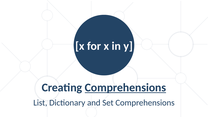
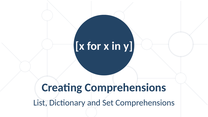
Comprehensions at (125, 88) underline: present -> none
